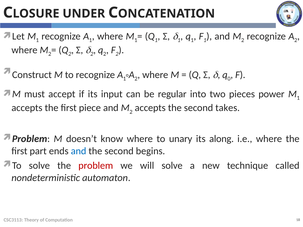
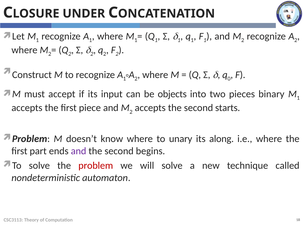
regular: regular -> objects
power: power -> binary
takes: takes -> starts
and at (79, 151) colour: blue -> purple
